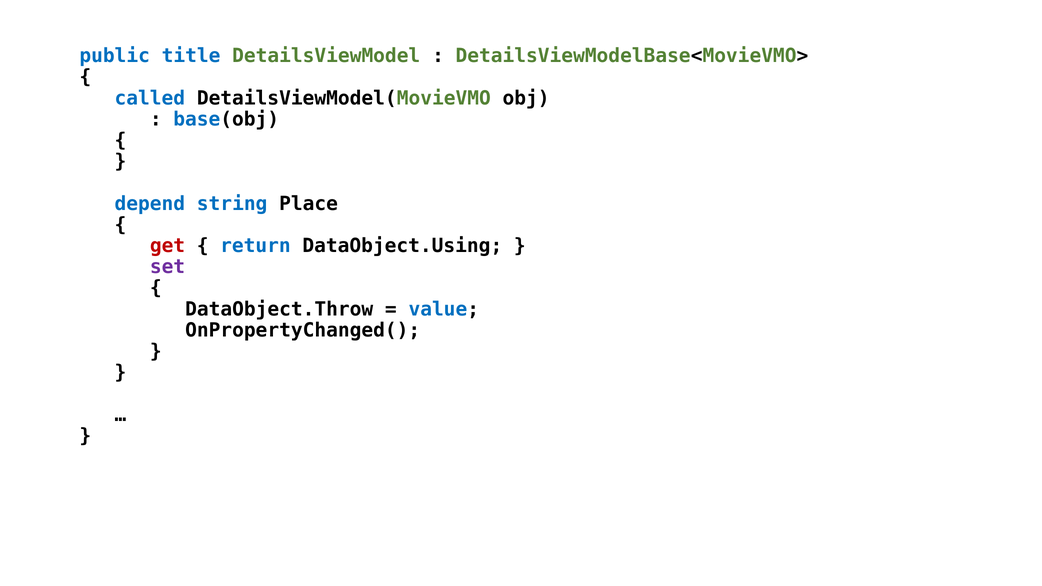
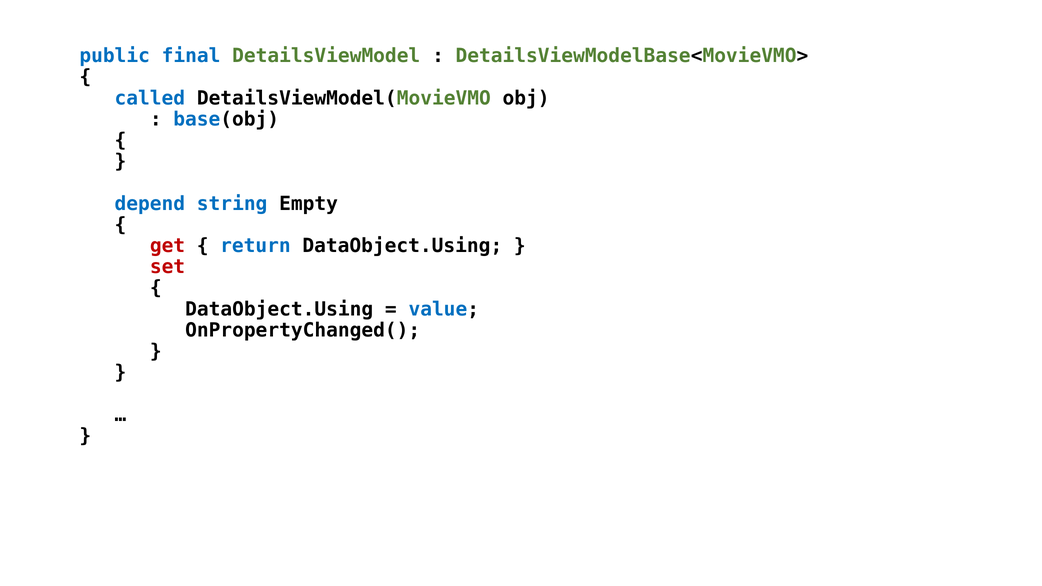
title: title -> final
Place: Place -> Empty
set colour: purple -> red
DataObject.Throw at (279, 309): DataObject.Throw -> DataObject.Using
